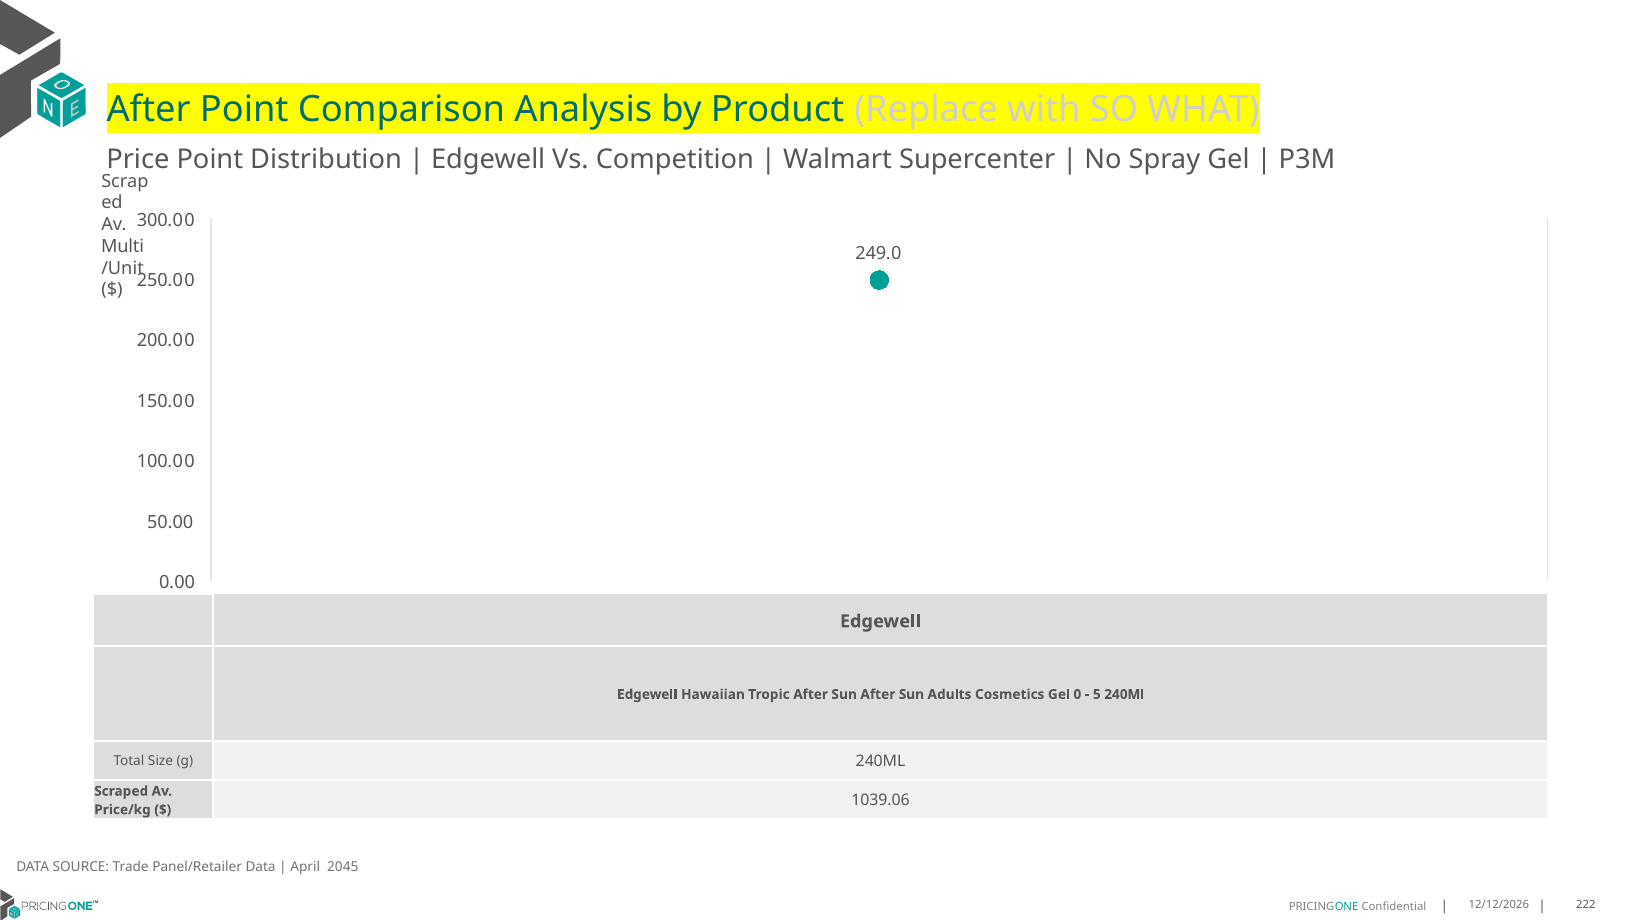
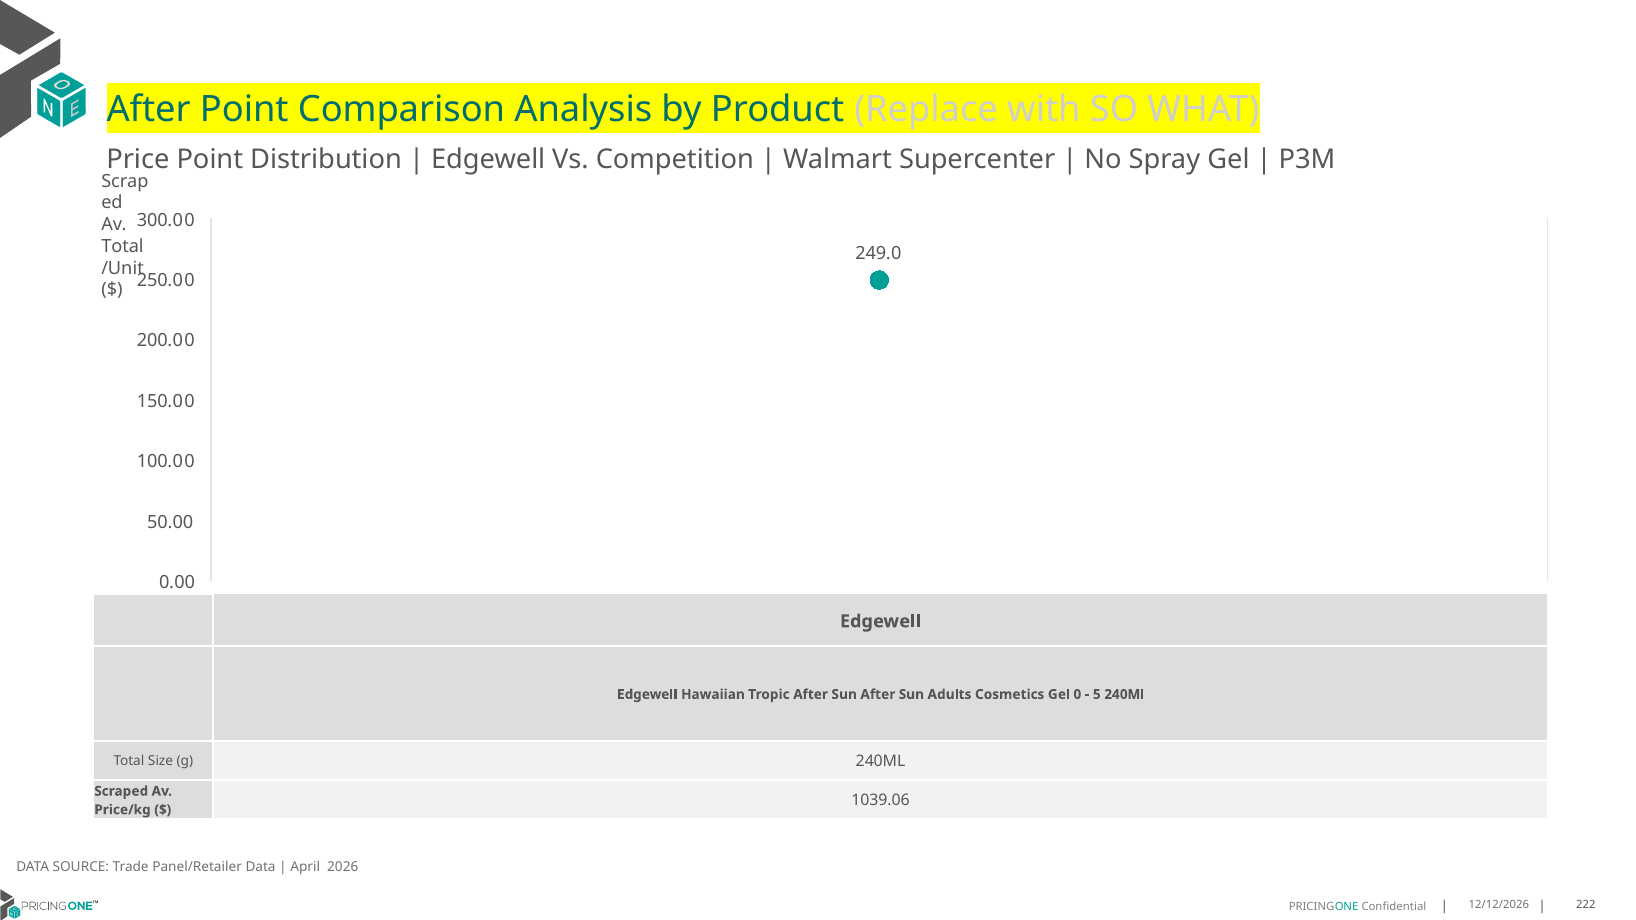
Multi at (123, 246): Multi -> Total
2045: 2045 -> 2026
